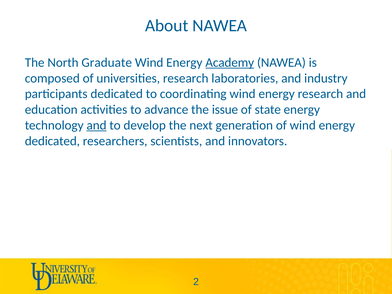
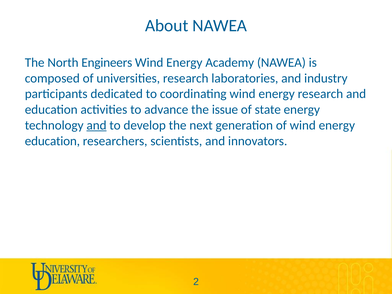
Graduate: Graduate -> Engineers
Academy underline: present -> none
dedicated at (52, 141): dedicated -> education
